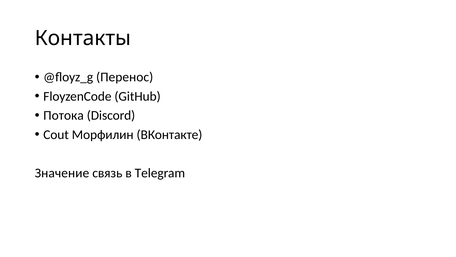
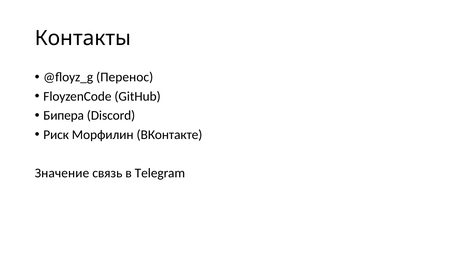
Потока: Потока -> Бипера
Cout: Cout -> Риск
